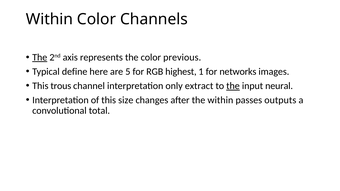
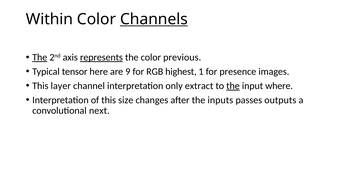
Channels underline: none -> present
represents underline: none -> present
define: define -> tensor
5: 5 -> 9
networks: networks -> presence
trous: trous -> layer
neural: neural -> where
the within: within -> inputs
total: total -> next
